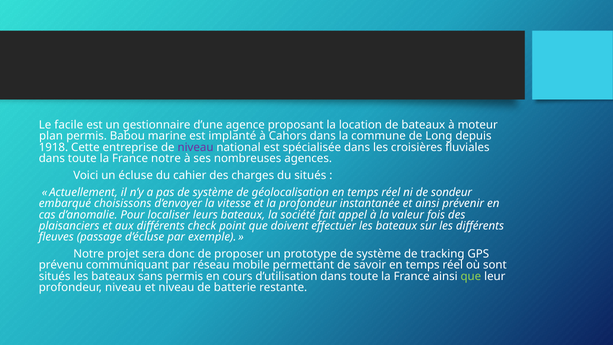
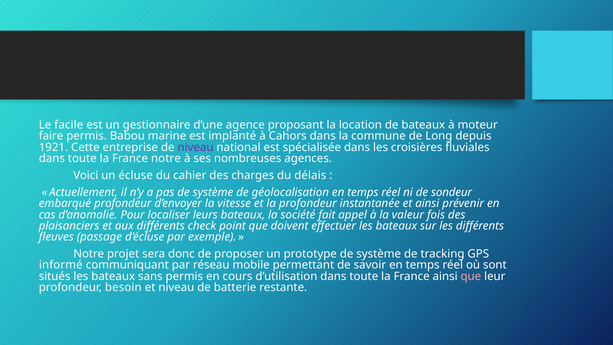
plan: plan -> faire
1918: 1918 -> 1921
du situés: situés -> délais
embarqué choisissons: choisissons -> profondeur
prévenu: prévenu -> informé
que at (471, 276) colour: light green -> pink
profondeur niveau: niveau -> besoin
